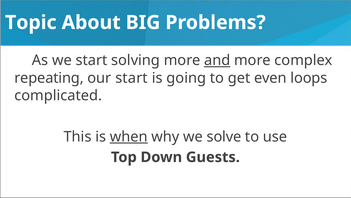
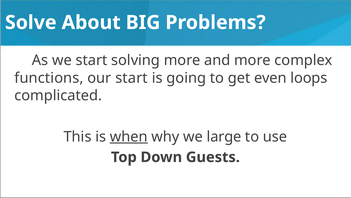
Topic: Topic -> Solve
and underline: present -> none
repeating: repeating -> functions
solve: solve -> large
